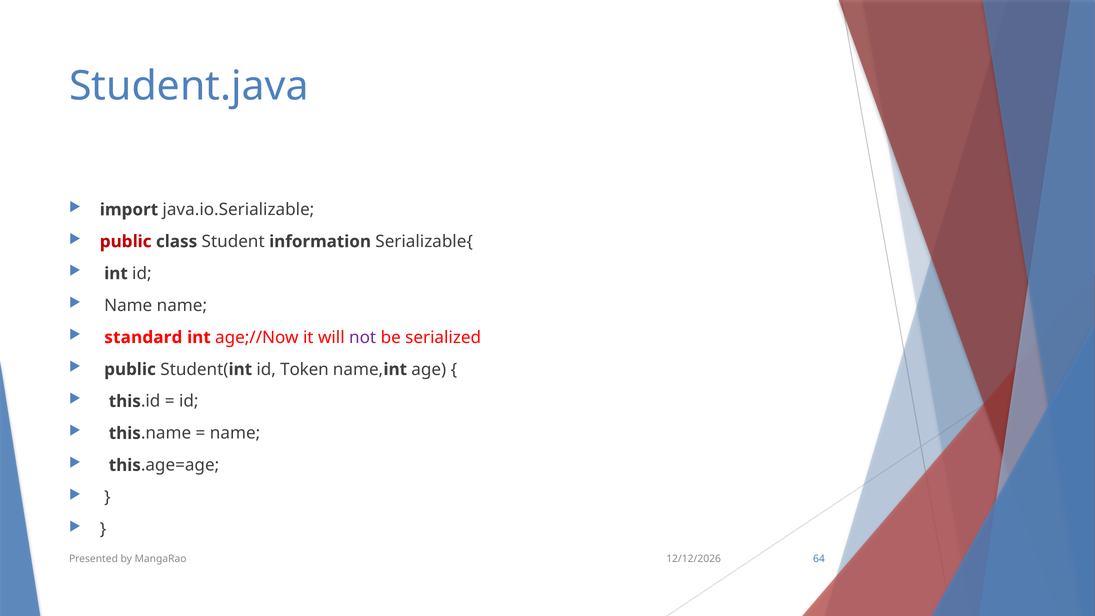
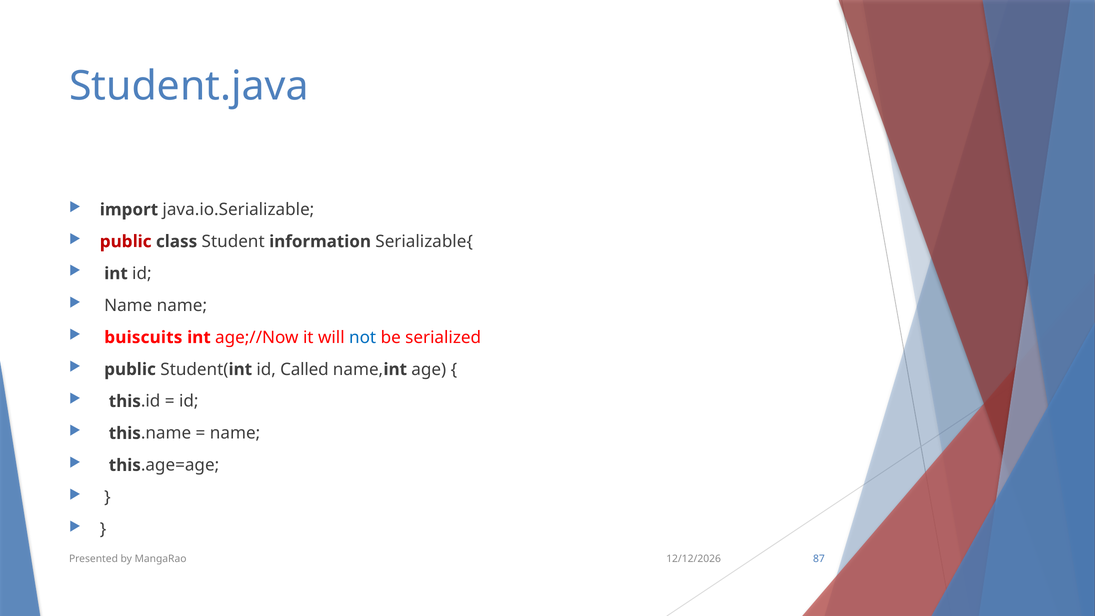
standard: standard -> buiscuits
not colour: purple -> blue
Token: Token -> Called
64: 64 -> 87
